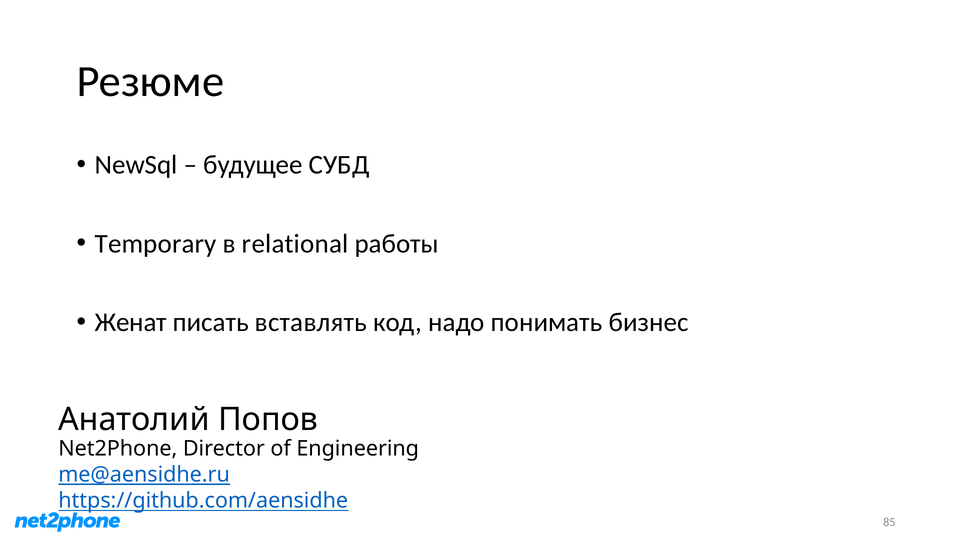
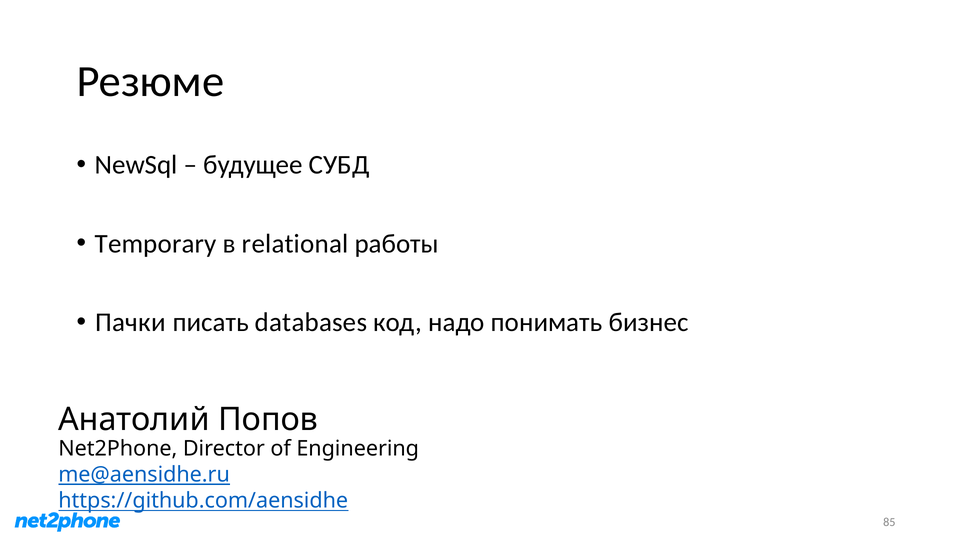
Женат: Женат -> Пачки
вставлять: вставлять -> databases
